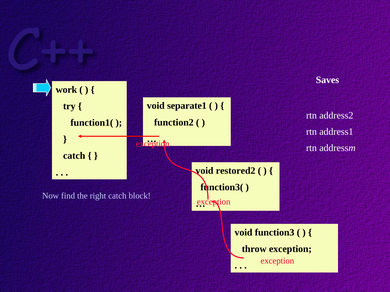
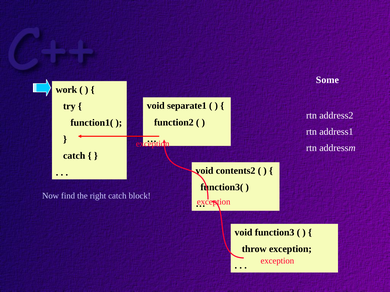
Saves: Saves -> Some
restored2: restored2 -> contents2
